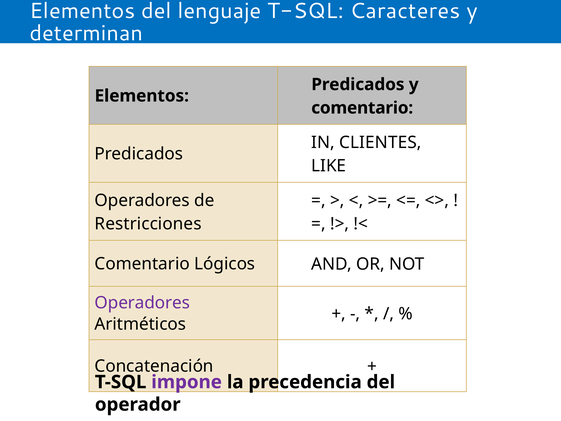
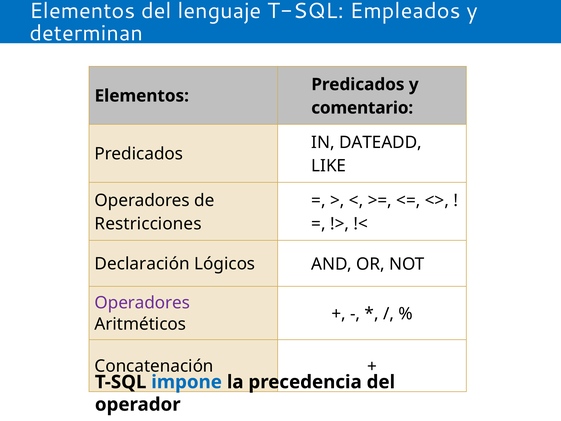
Caracteres: Caracteres -> Empleados
CLIENTES: CLIENTES -> DATEADD
Comentario at (142, 264): Comentario -> Declaración
impone colour: purple -> blue
